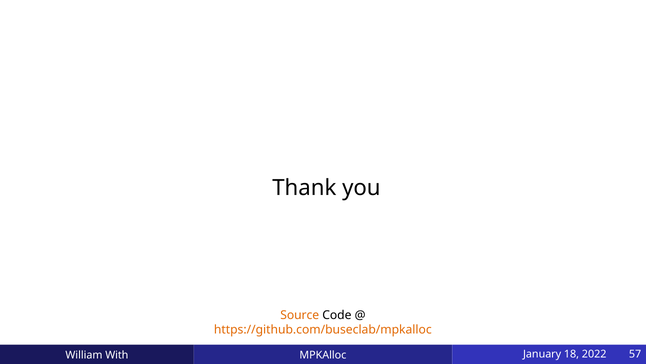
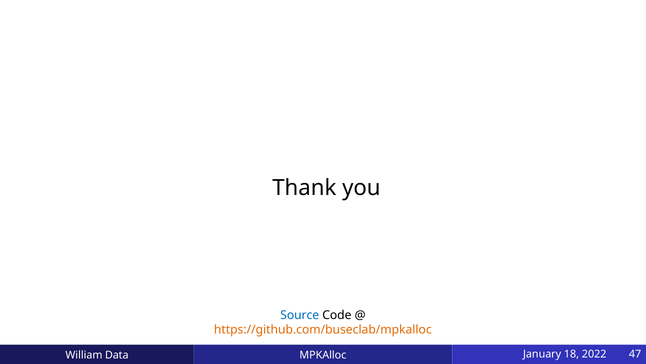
Source colour: orange -> blue
57: 57 -> 47
With: With -> Data
